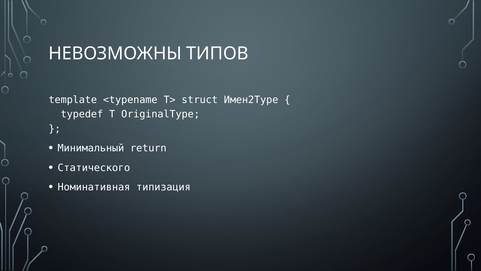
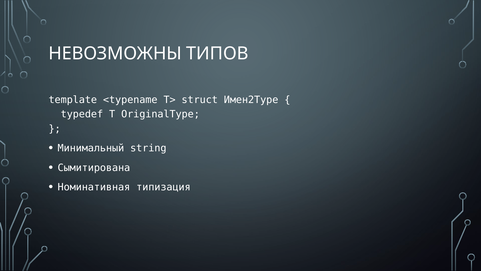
return: return -> string
Статического: Статического -> Сымитирована
